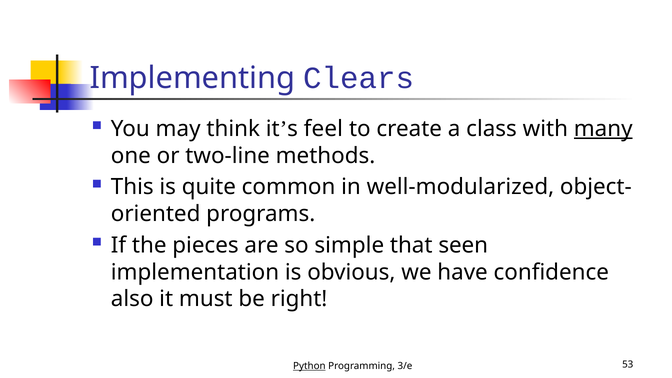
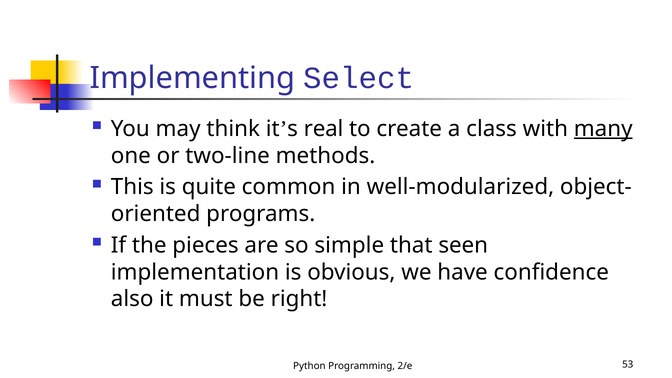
Clears: Clears -> Select
feel: feel -> real
Python underline: present -> none
3/e: 3/e -> 2/e
